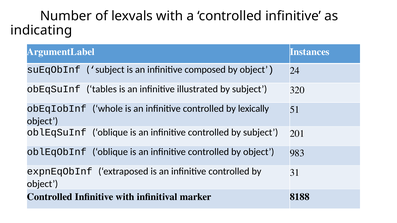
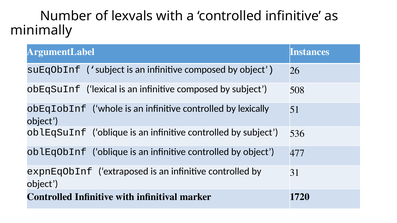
indicating: indicating -> minimally
24: 24 -> 26
tables: tables -> lexical
illustrated at (197, 89): illustrated -> composed
320: 320 -> 508
201: 201 -> 536
983: 983 -> 477
8188: 8188 -> 1720
